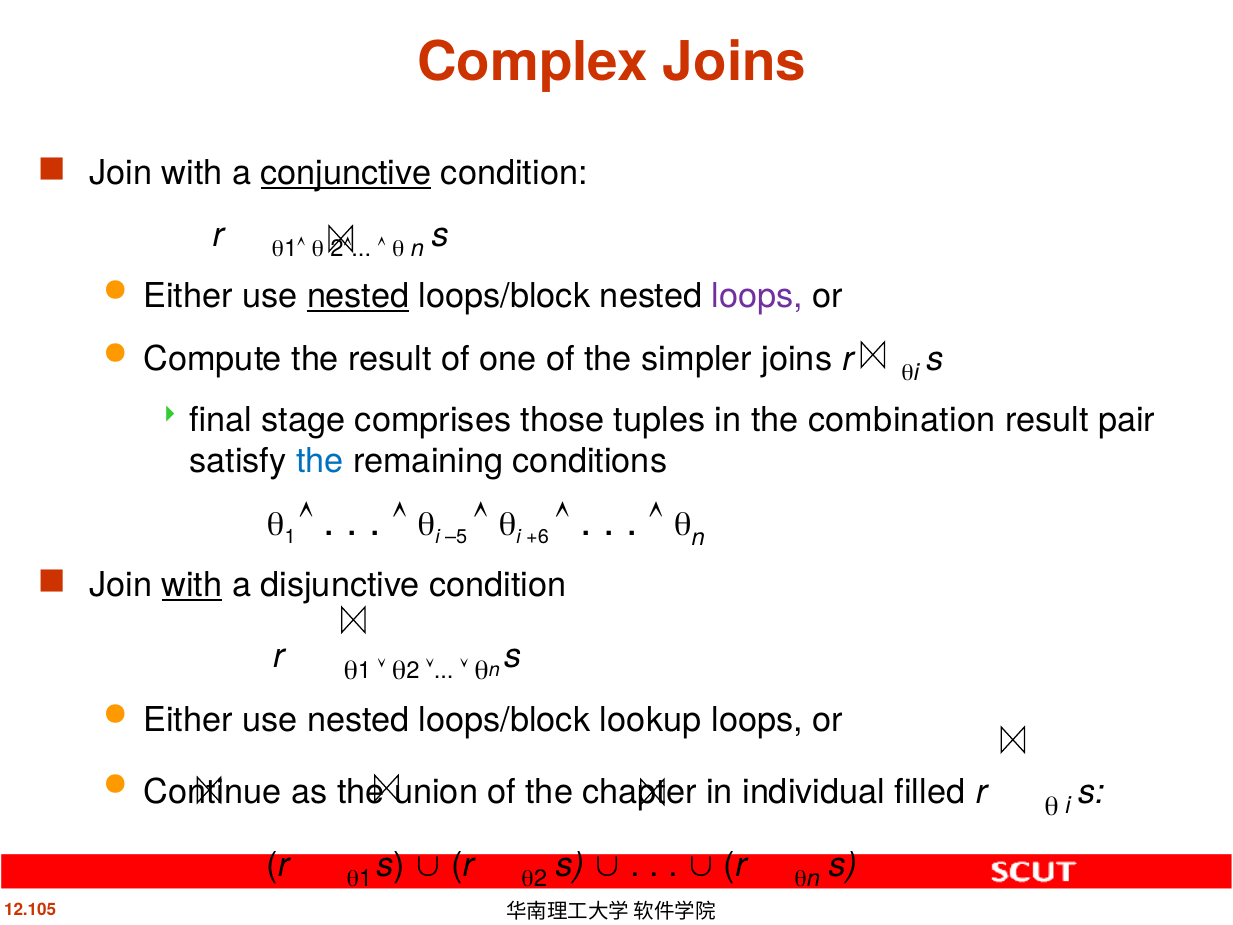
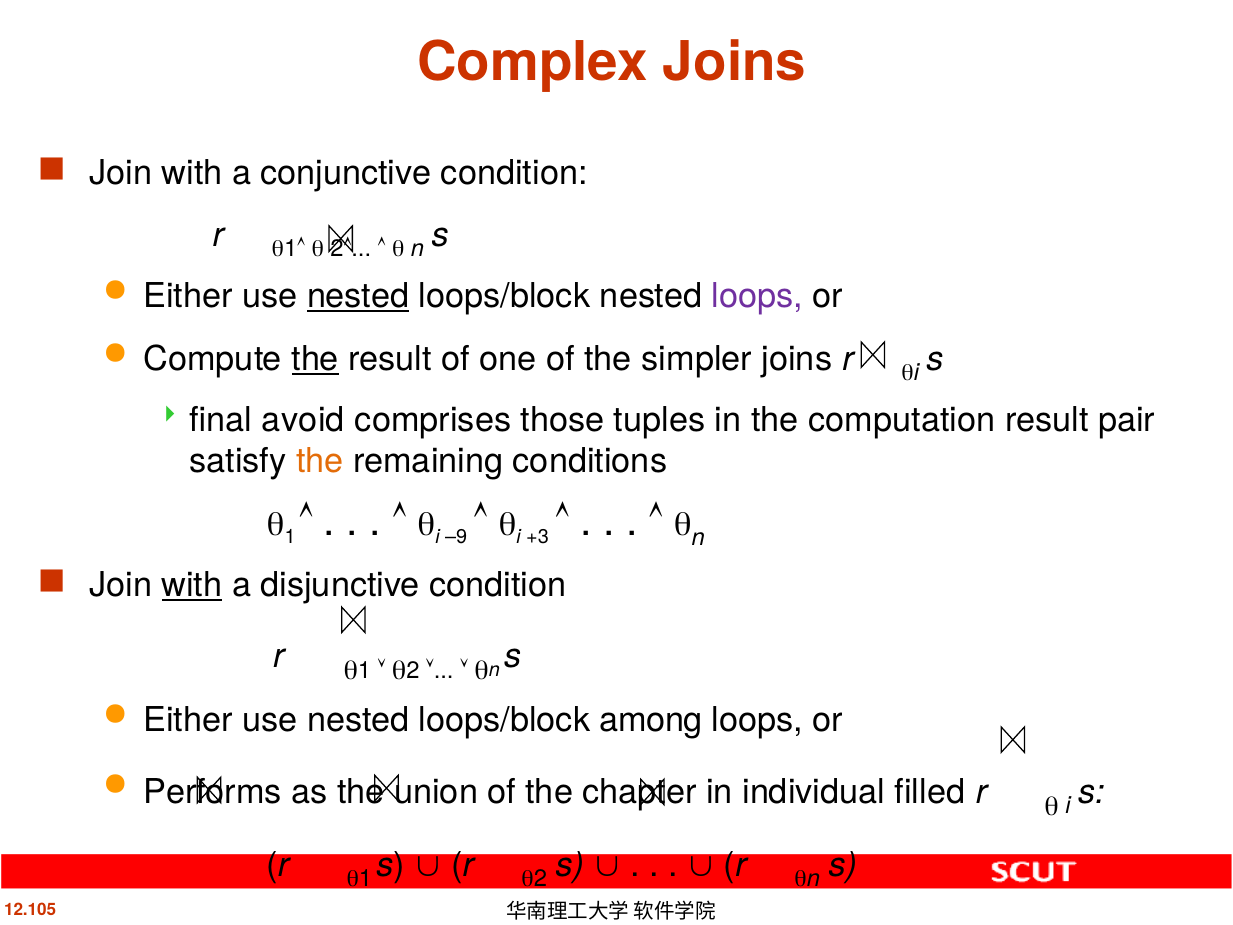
conjunctive underline: present -> none
the at (315, 359) underline: none -> present
stage: stage -> avoid
combination: combination -> computation
the at (320, 461) colour: blue -> orange
–5: –5 -> –9
+6: +6 -> +3
lookup: lookup -> among
Continue: Continue -> Performs
